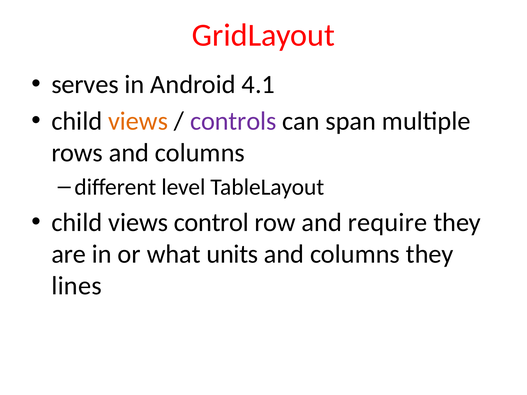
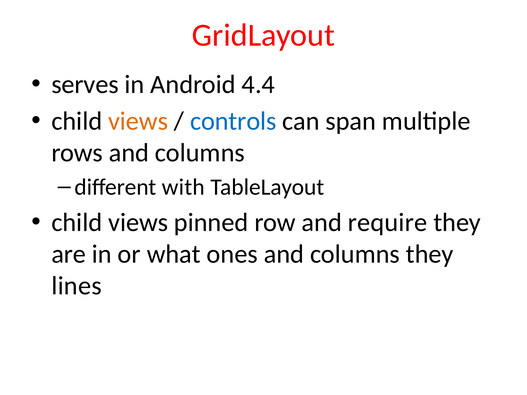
4.1: 4.1 -> 4.4
controls colour: purple -> blue
level: level -> with
control: control -> pinned
units: units -> ones
